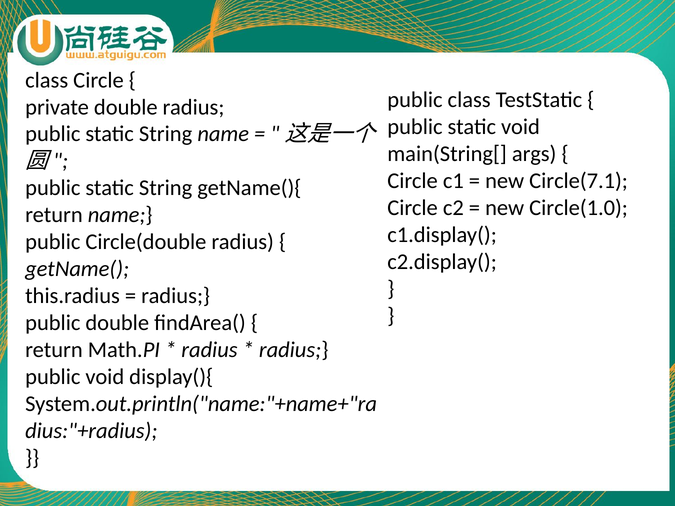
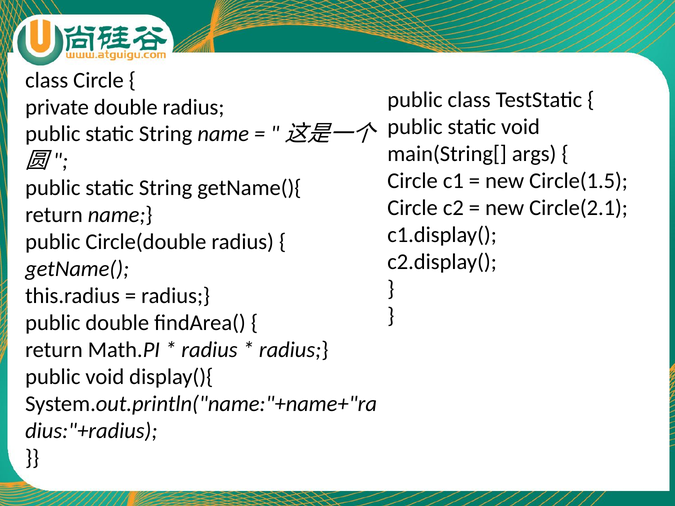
Circle(7.1: Circle(7.1 -> Circle(1.5
Circle(1.0: Circle(1.0 -> Circle(2.1
